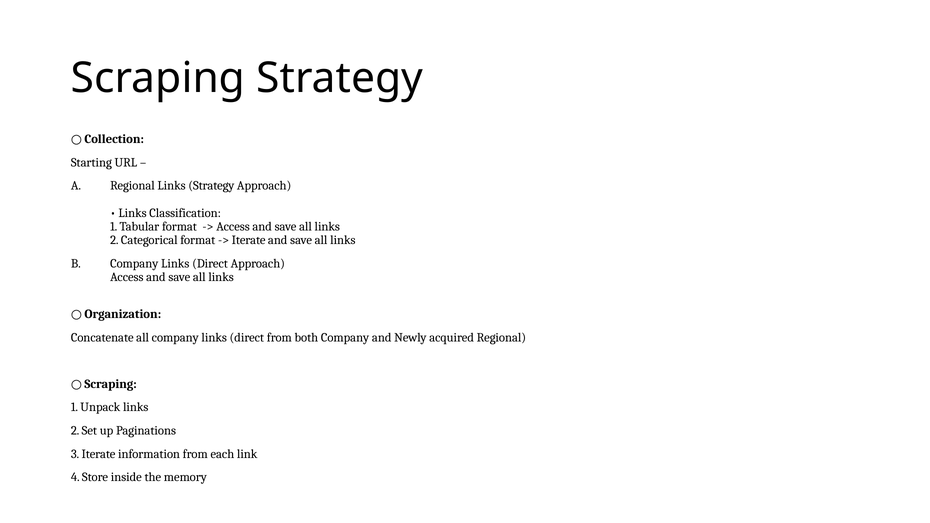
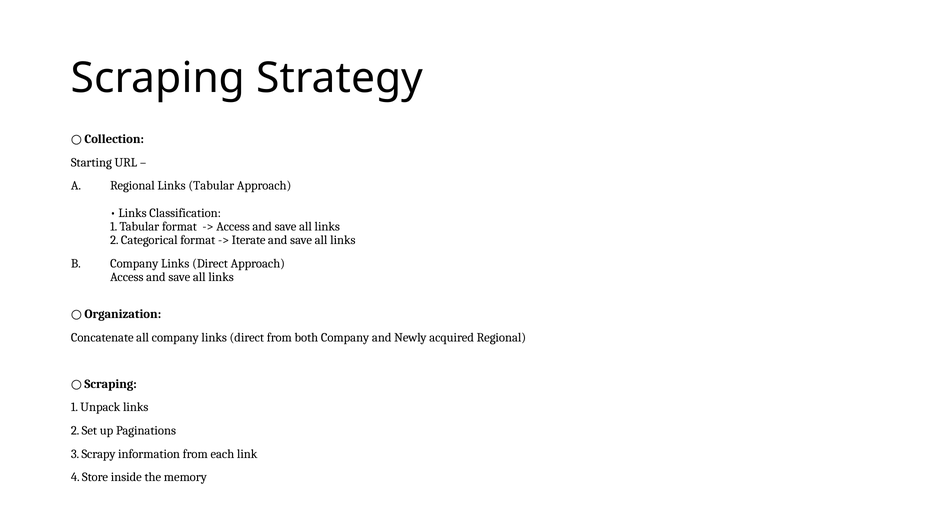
Links Strategy: Strategy -> Tabular
3 Iterate: Iterate -> Scrapy
